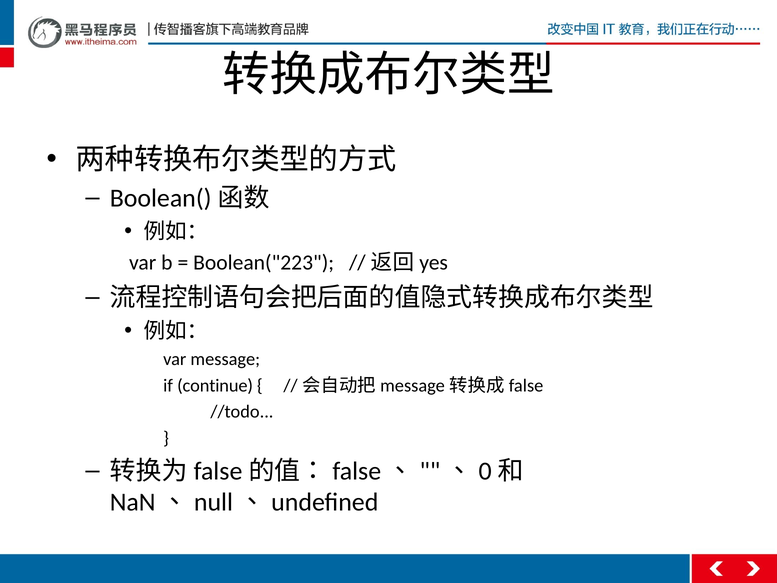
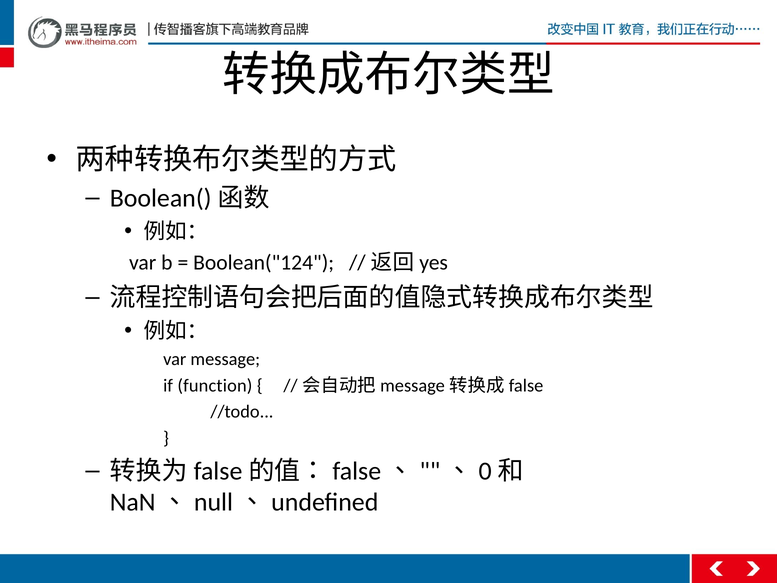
Boolean("223: Boolean("223 -> Boolean("124
continue: continue -> function
